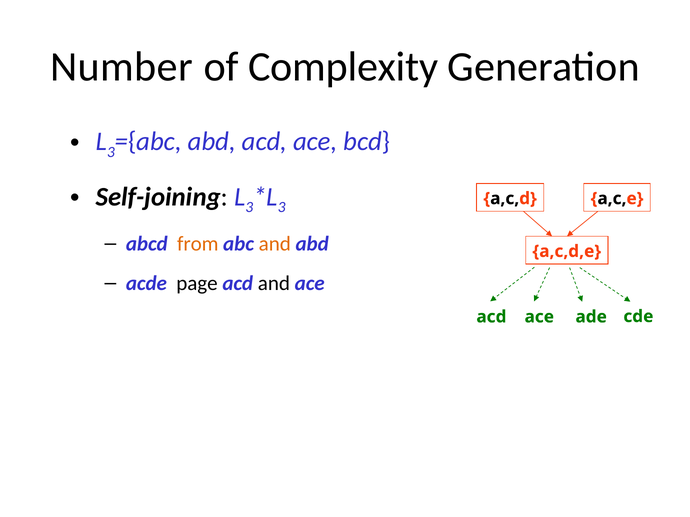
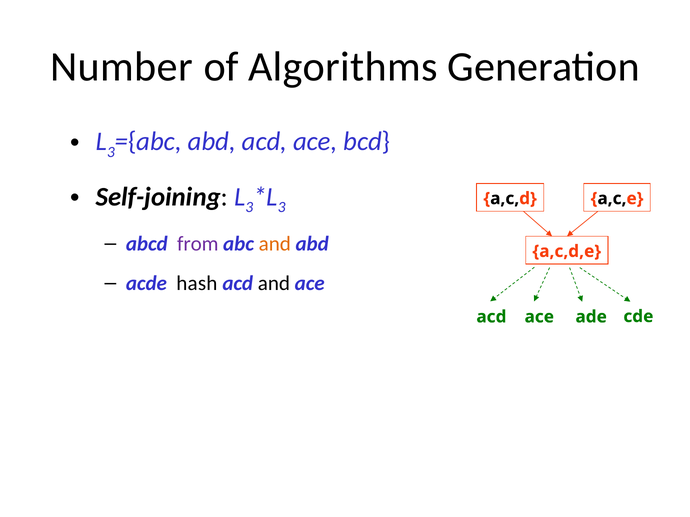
Complexity: Complexity -> Algorithms
from colour: orange -> purple
page: page -> hash
